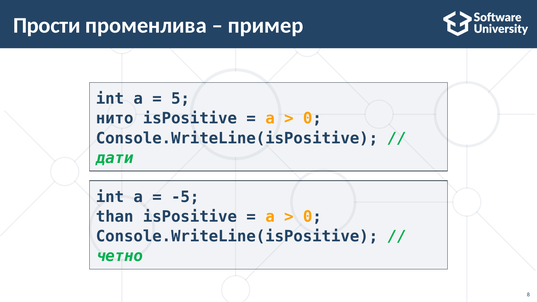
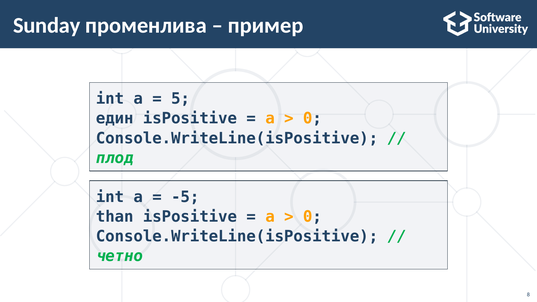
Прости: Прости -> Sunday
нито: нито -> един
дати: дати -> плод
